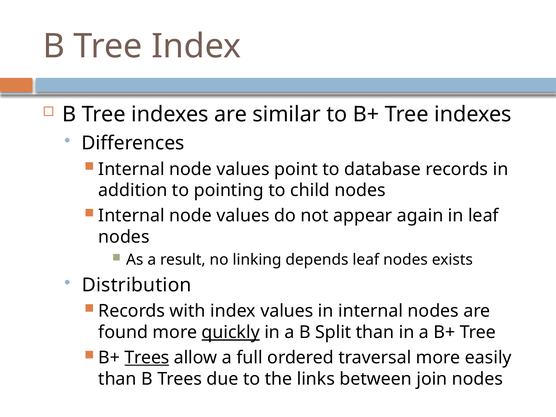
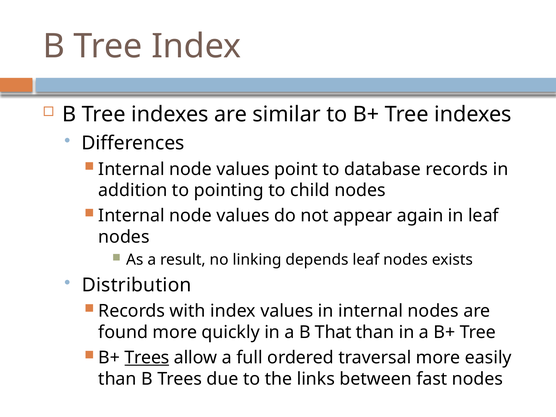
quickly underline: present -> none
Split: Split -> That
join: join -> fast
